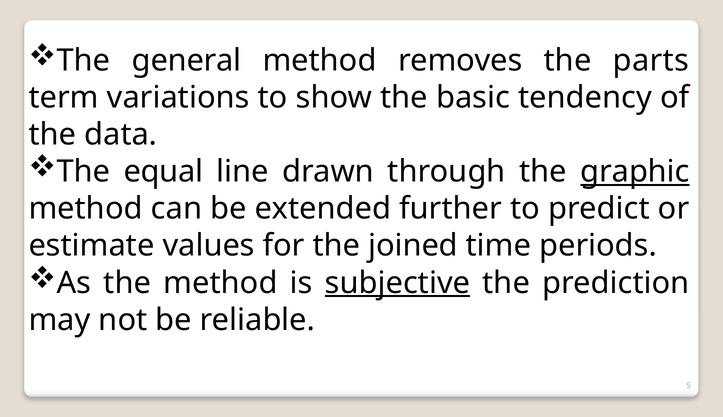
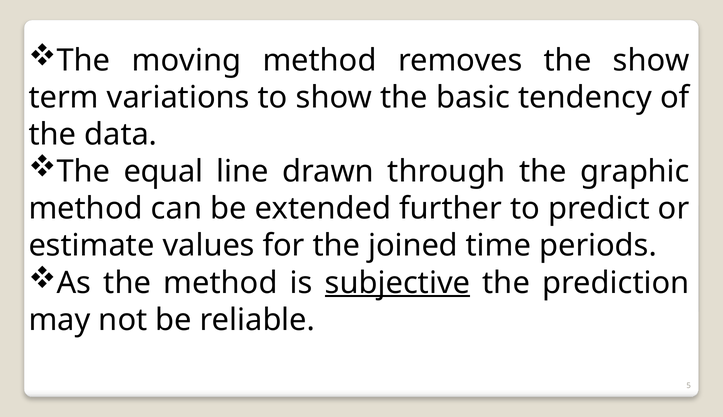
general: general -> moving
the parts: parts -> show
graphic underline: present -> none
